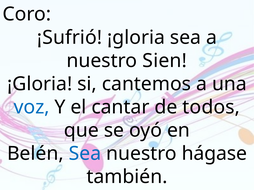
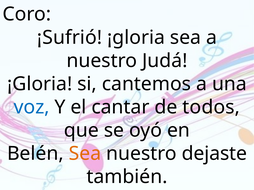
Sien: Sien -> Judá
Sea at (85, 154) colour: blue -> orange
hágase: hágase -> dejaste
